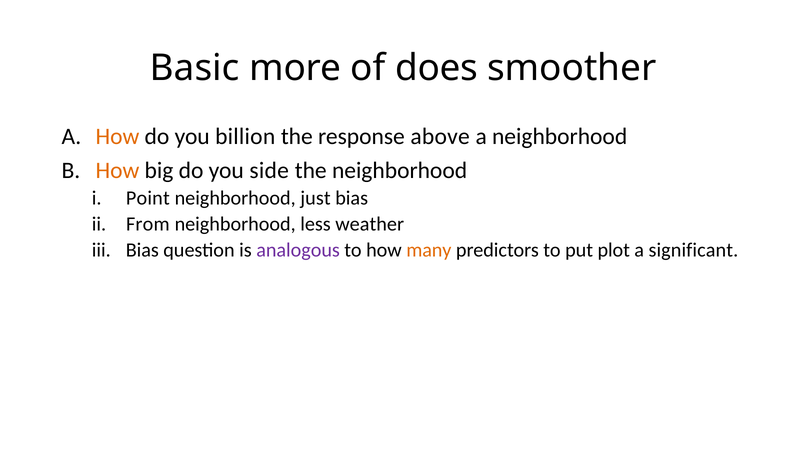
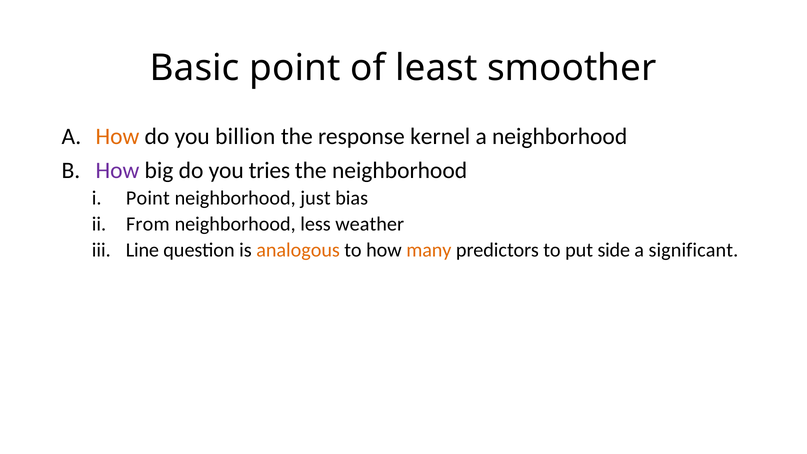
Basic more: more -> point
does: does -> least
above: above -> kernel
How at (117, 170) colour: orange -> purple
side: side -> tries
Bias at (142, 250): Bias -> Line
analogous colour: purple -> orange
plot: plot -> side
